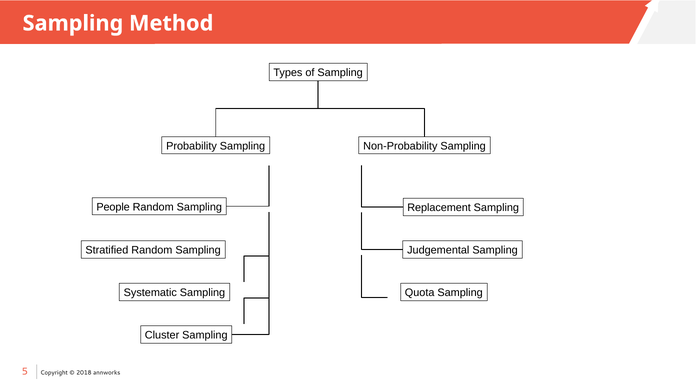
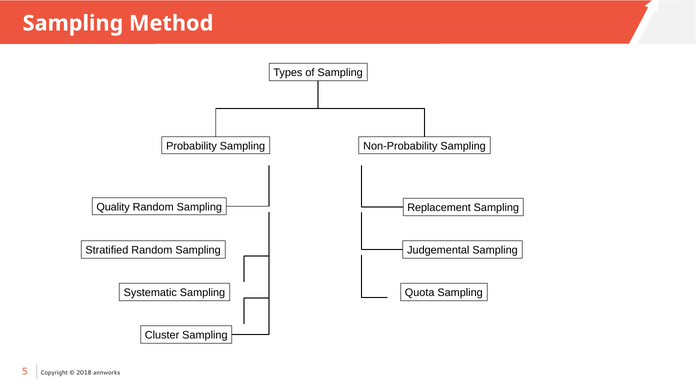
People: People -> Quality
